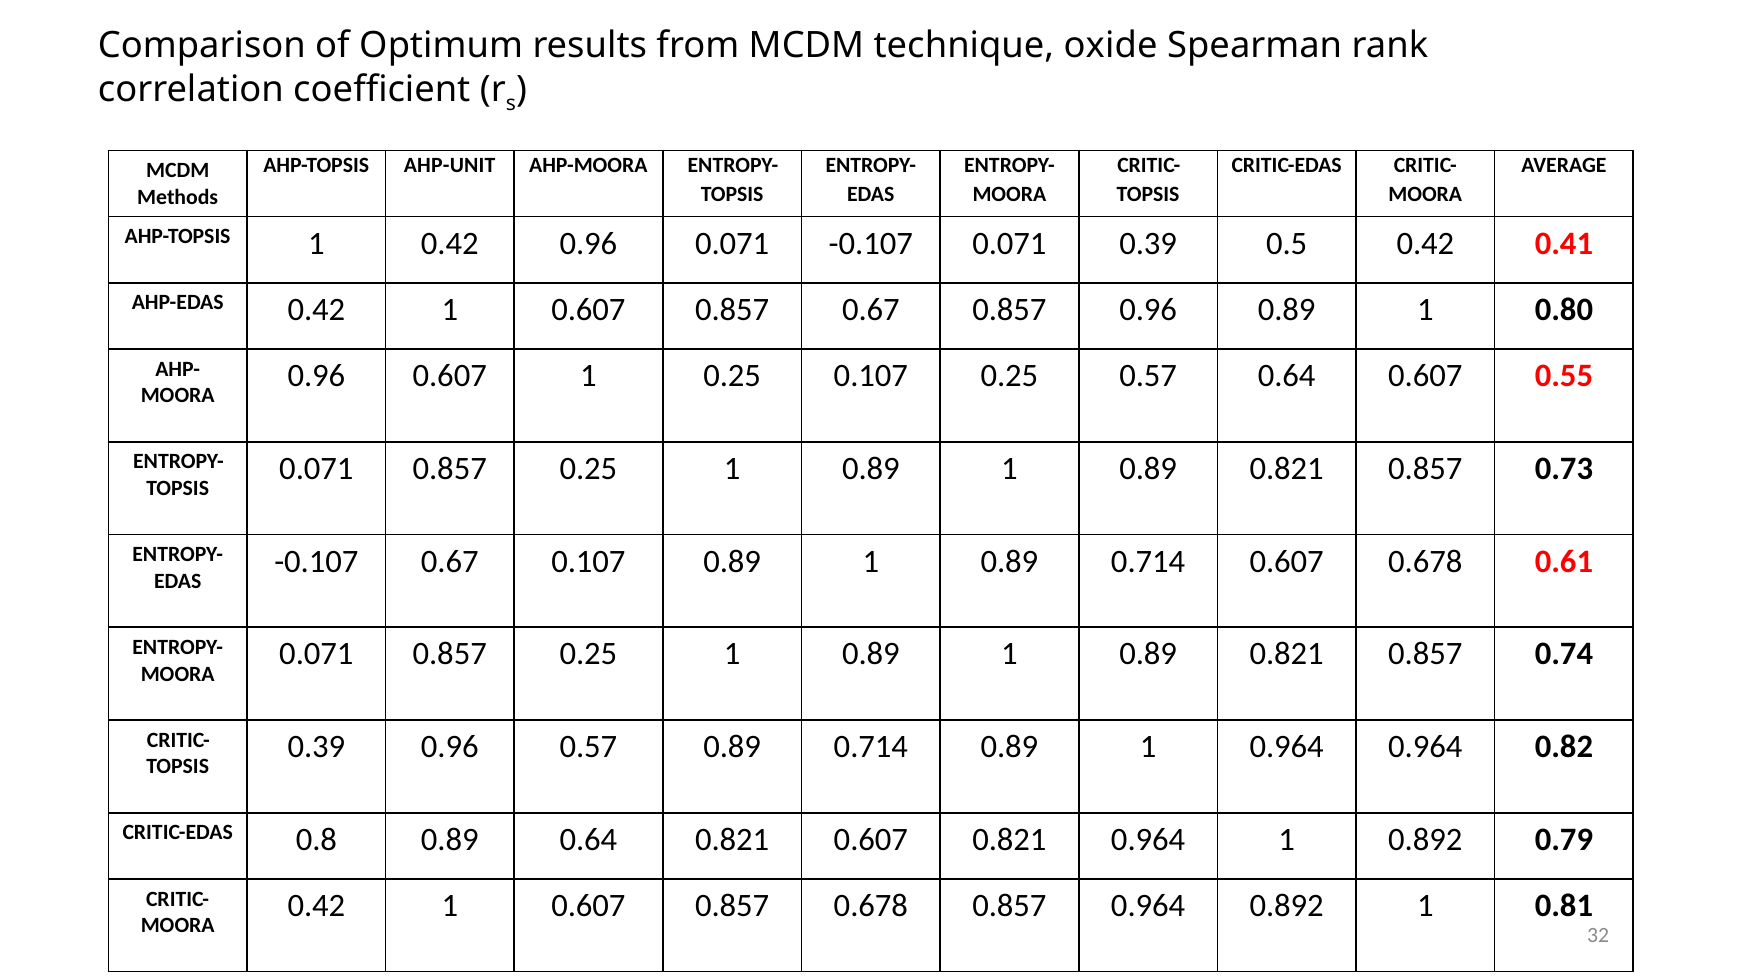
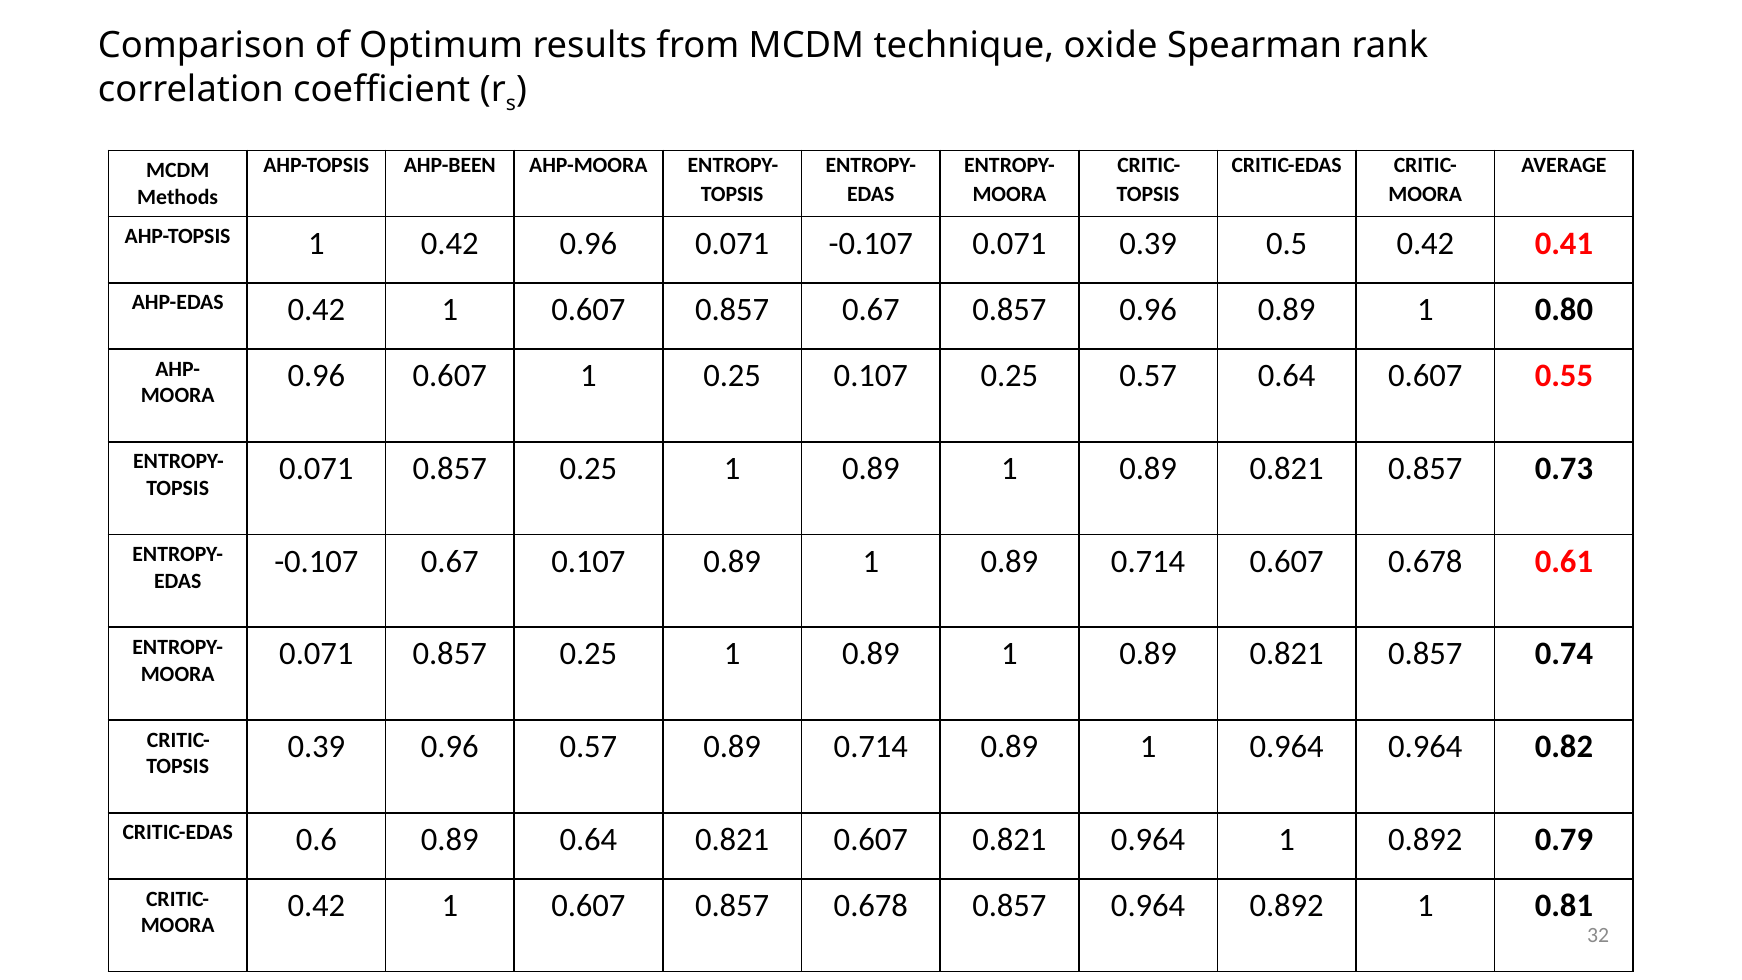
AHP-UNIT: AHP-UNIT -> AHP-BEEN
0.8: 0.8 -> 0.6
